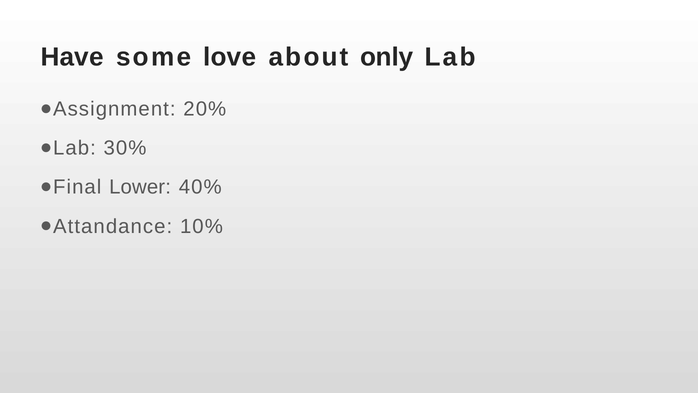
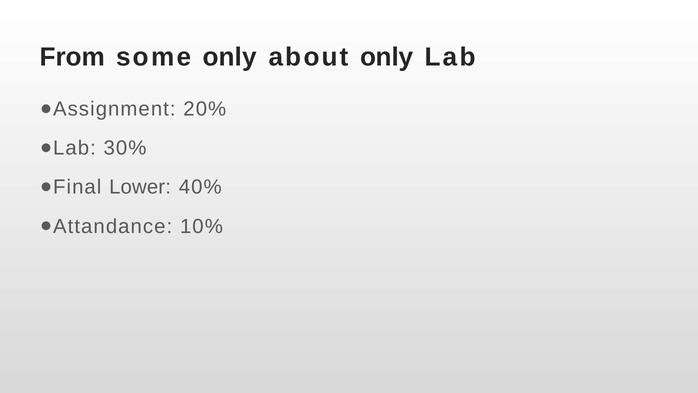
Have: Have -> From
some love: love -> only
